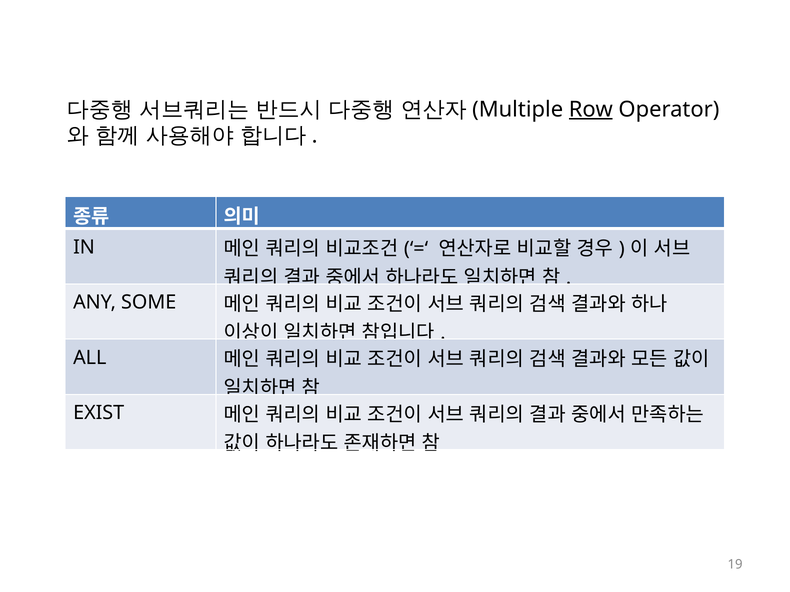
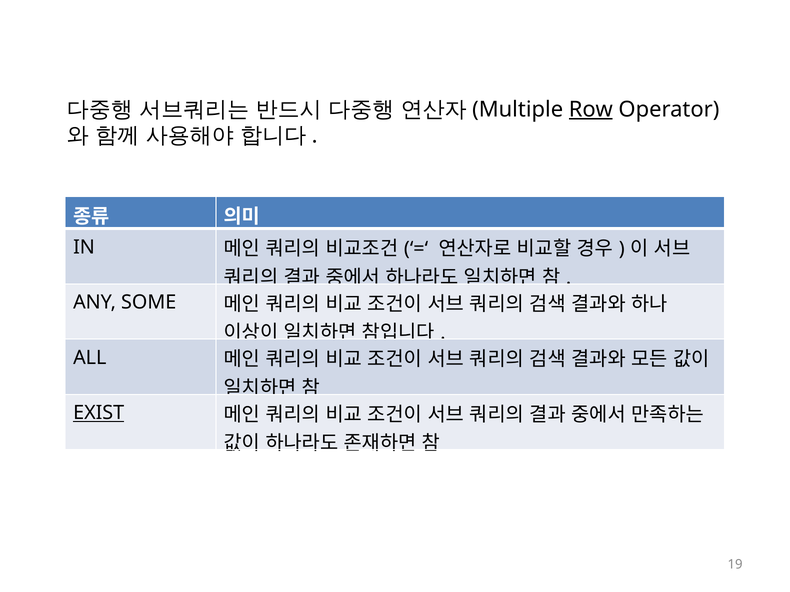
EXIST underline: none -> present
